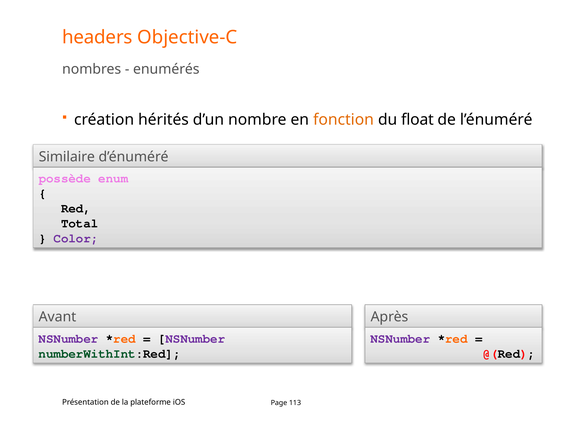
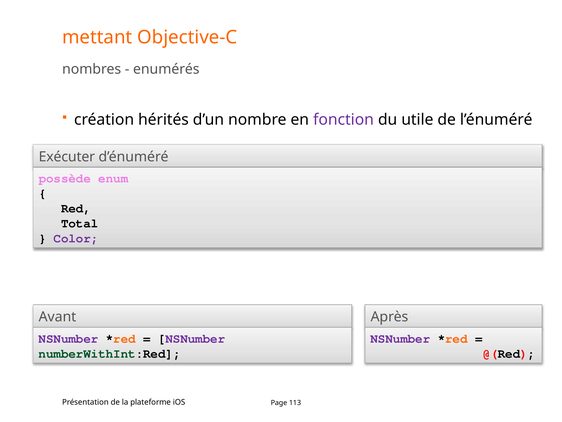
headers: headers -> mettant
fonction colour: orange -> purple
float: float -> utile
Similaire: Similaire -> Exécuter
